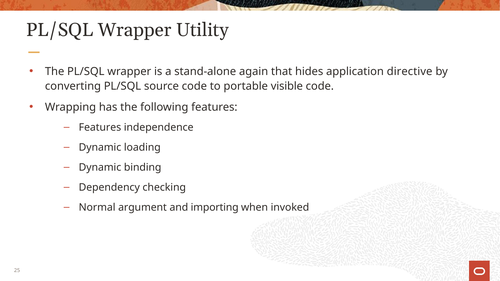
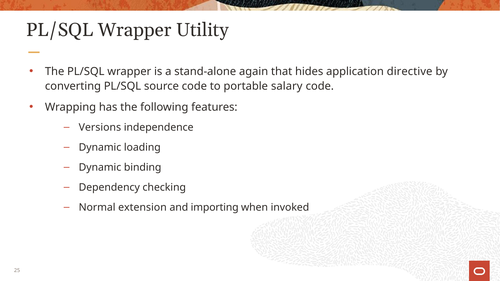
visible: visible -> salary
Features at (100, 128): Features -> Versions
argument: argument -> extension
